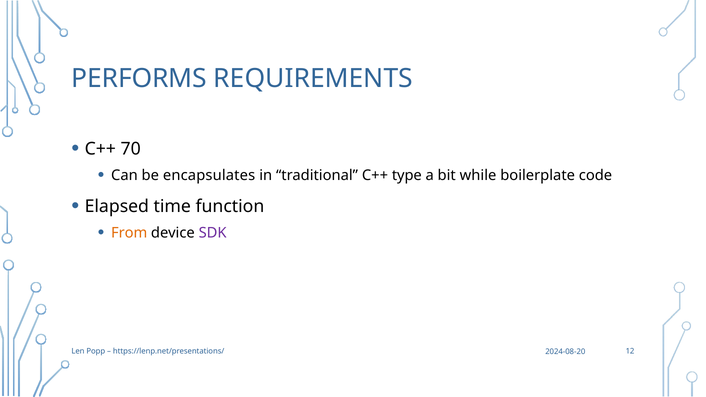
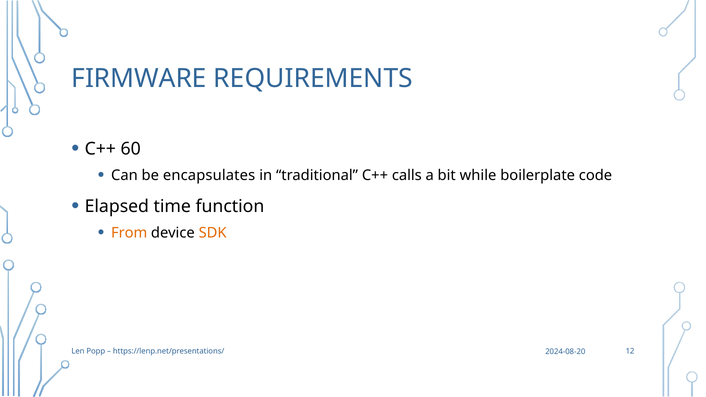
PERFORMS: PERFORMS -> FIRMWARE
70: 70 -> 60
type: type -> calls
SDK colour: purple -> orange
